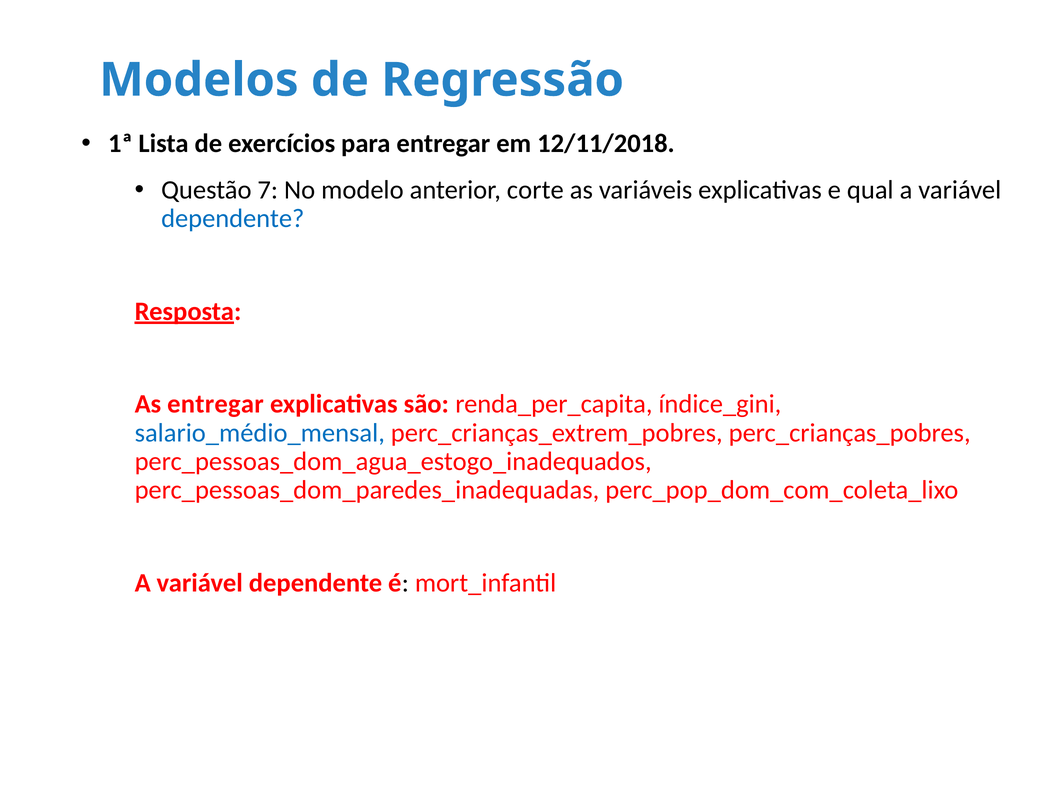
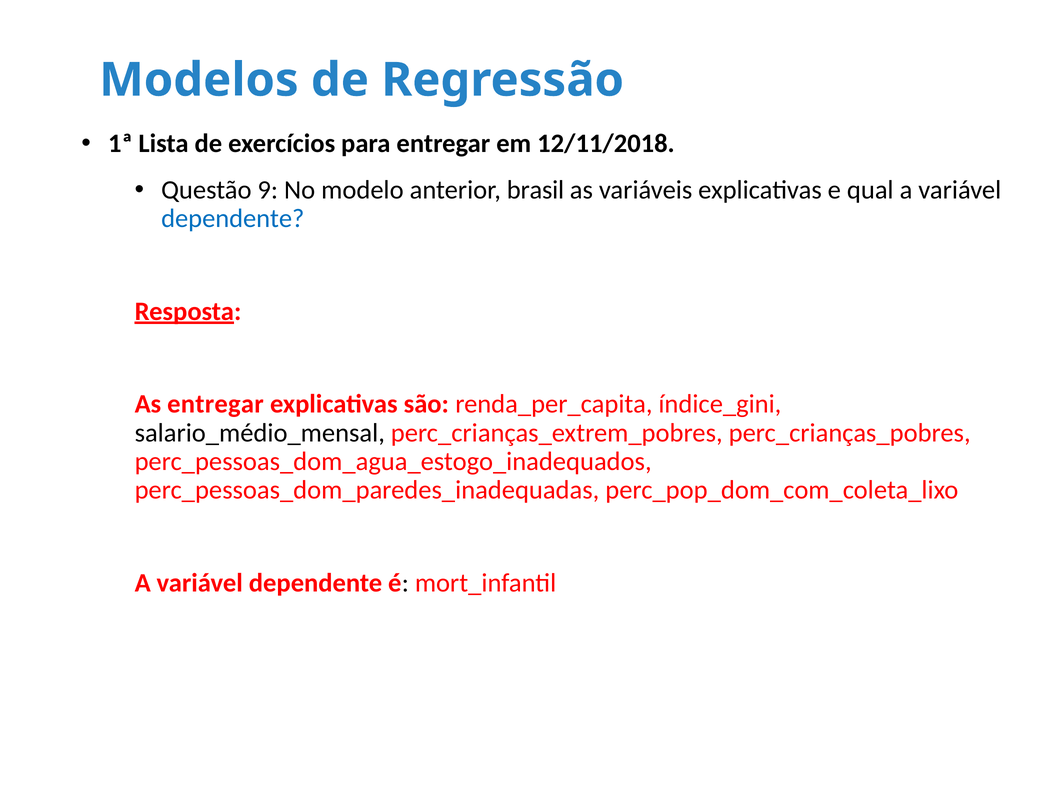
7: 7 -> 9
corte: corte -> brasil
salario_médio_mensal colour: blue -> black
